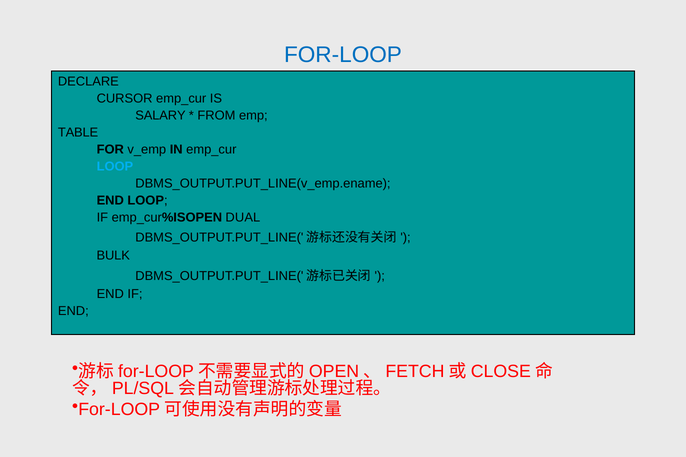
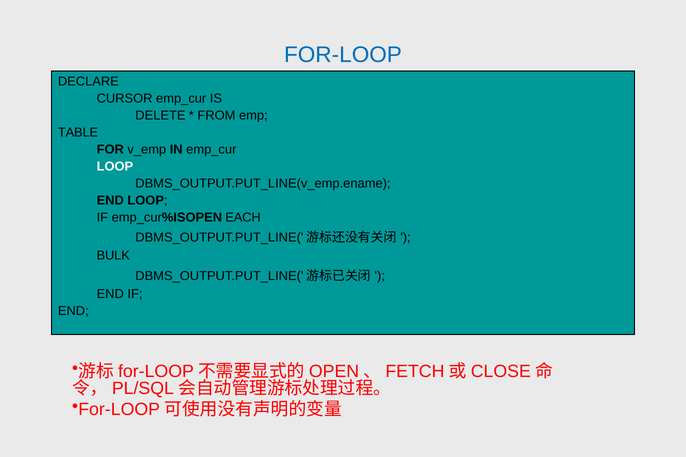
SALARY: SALARY -> DELETE
LOOP at (115, 167) colour: light blue -> white
DUAL: DUAL -> EACH
